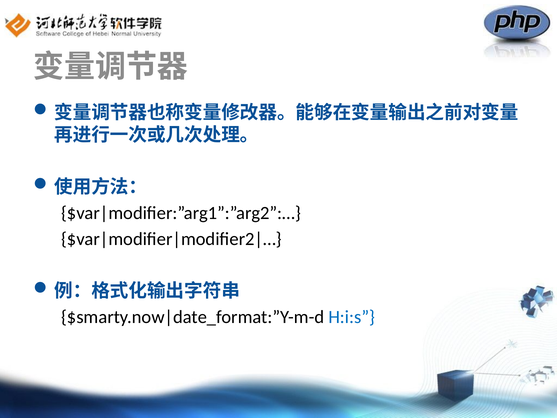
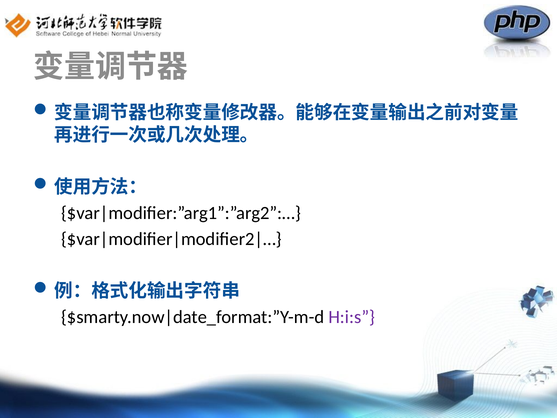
H:i:s colour: blue -> purple
